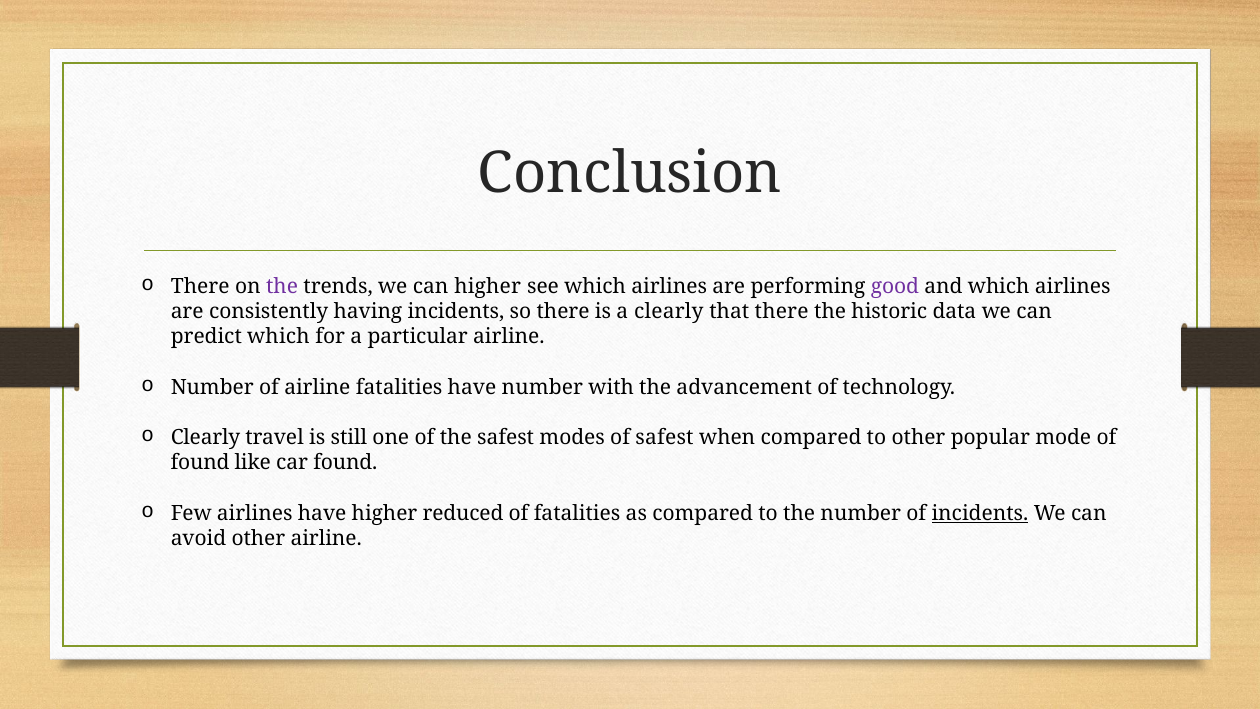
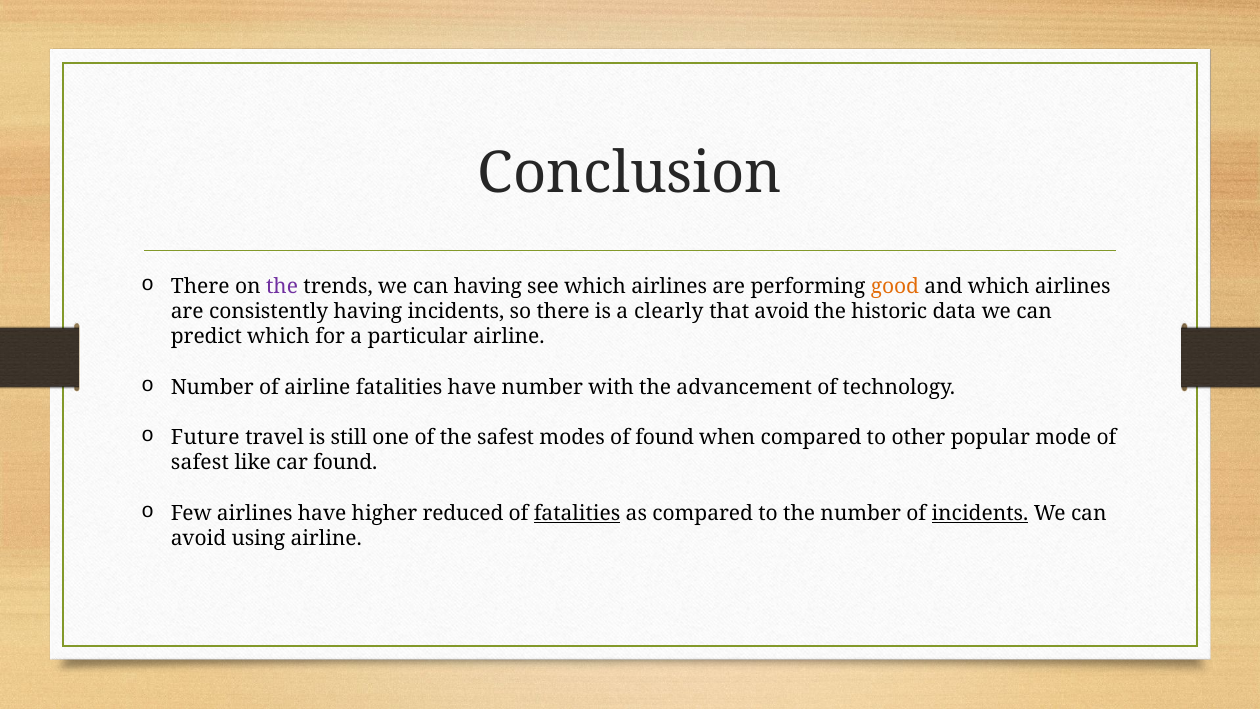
can higher: higher -> having
good colour: purple -> orange
that there: there -> avoid
Clearly at (205, 437): Clearly -> Future
of safest: safest -> found
found at (200, 463): found -> safest
fatalities at (577, 513) underline: none -> present
avoid other: other -> using
